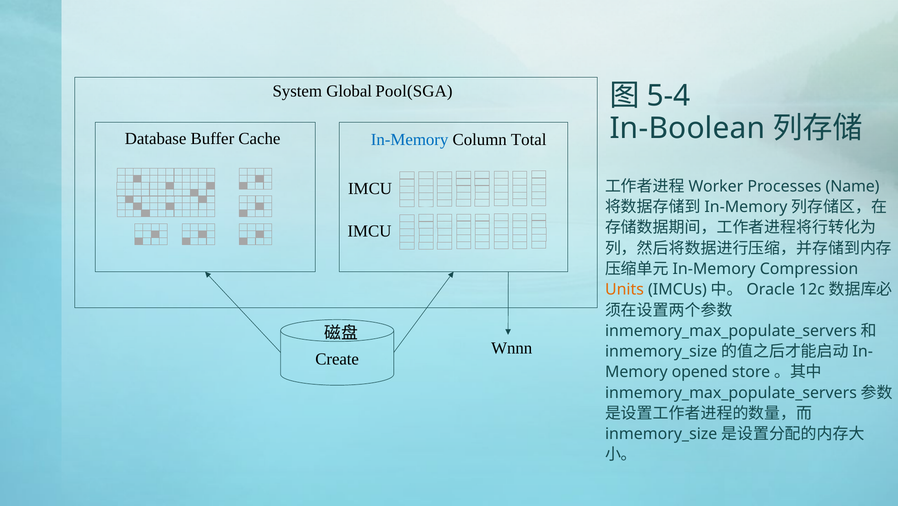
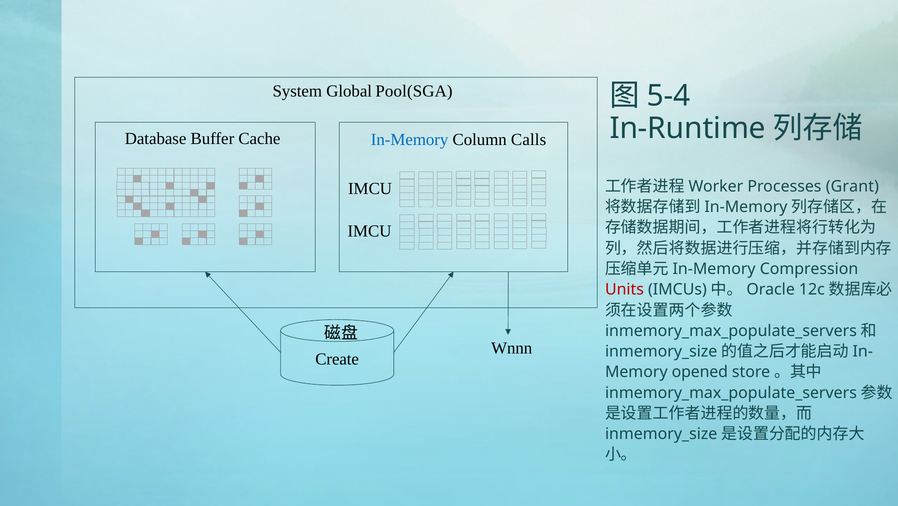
In-Boolean: In-Boolean -> In-Runtime
Total: Total -> Calls
Name: Name -> Grant
Units colour: orange -> red
